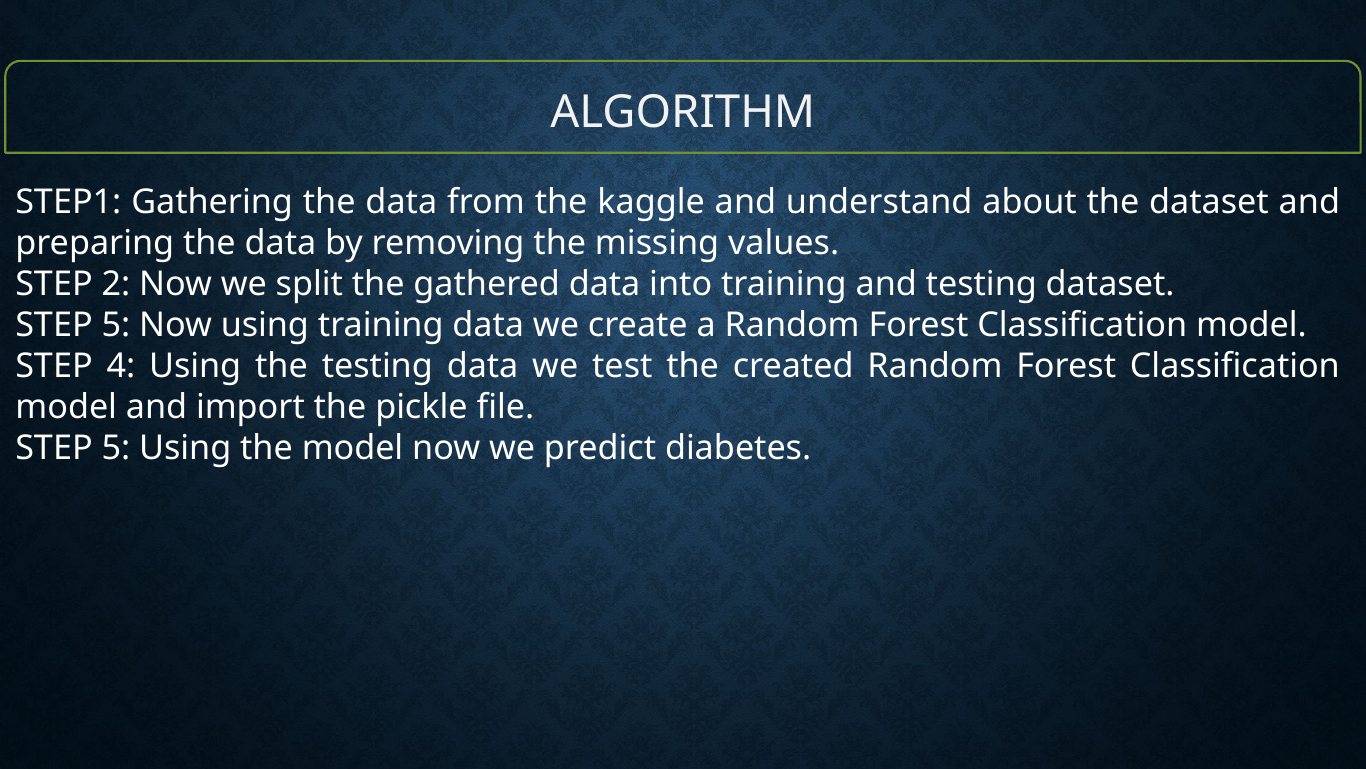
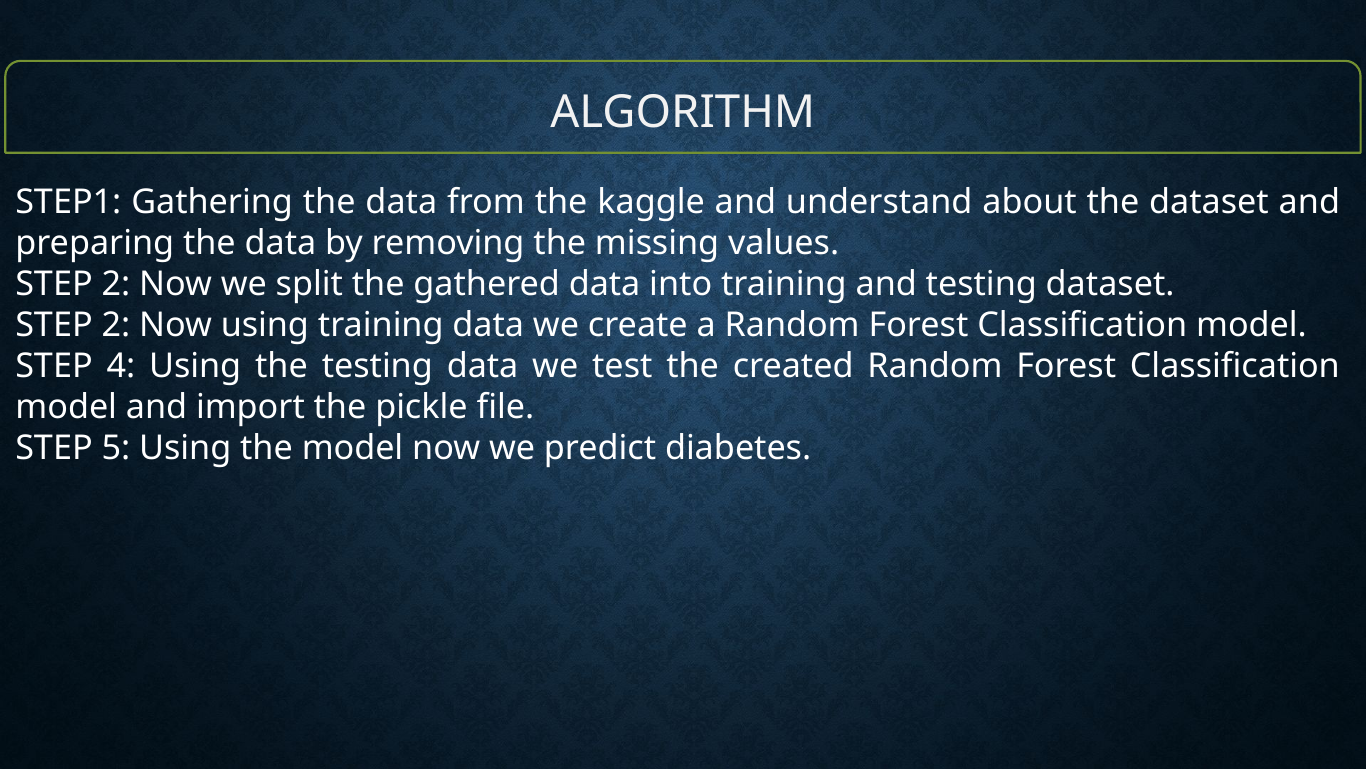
5 at (116, 325): 5 -> 2
